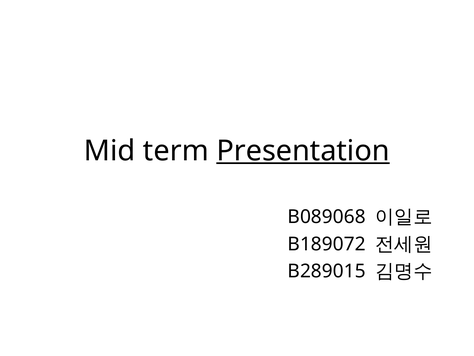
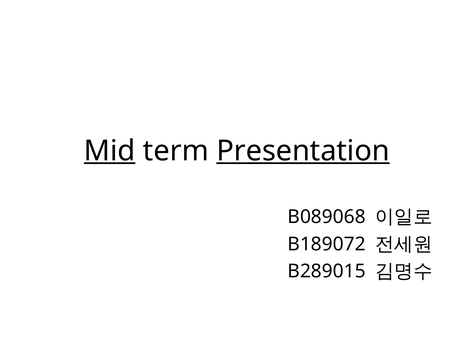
Mid underline: none -> present
